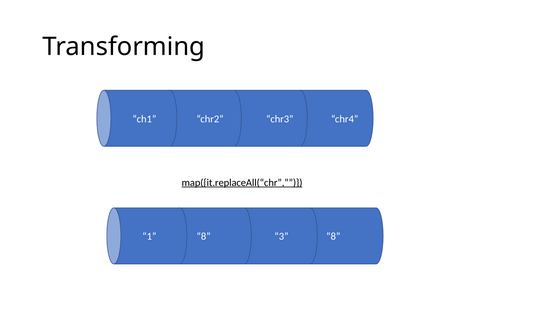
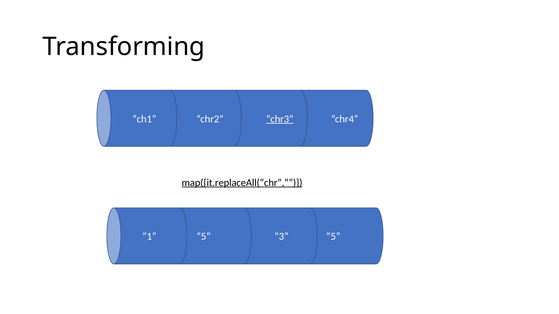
chr3 underline: none -> present
1 8: 8 -> 5
3 8: 8 -> 5
